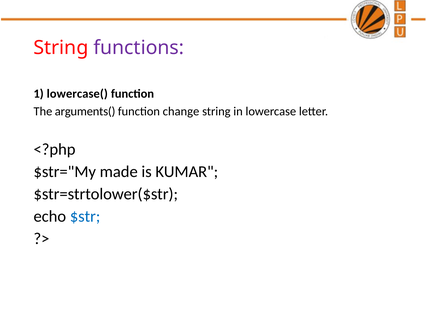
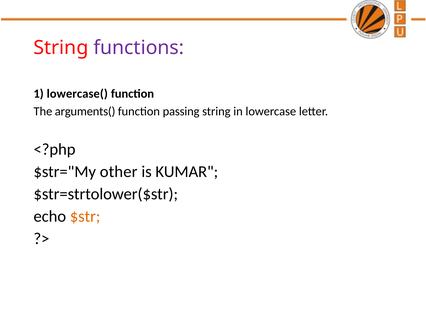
change: change -> passing
made: made -> other
$str colour: blue -> orange
